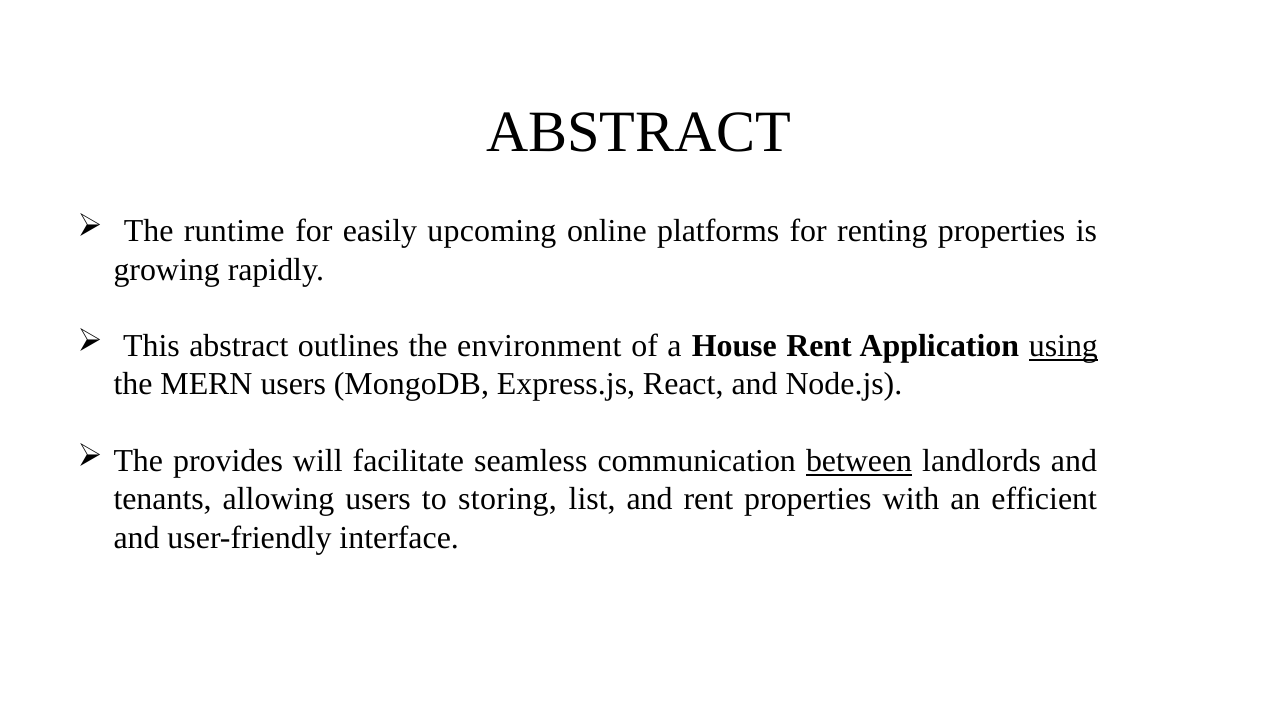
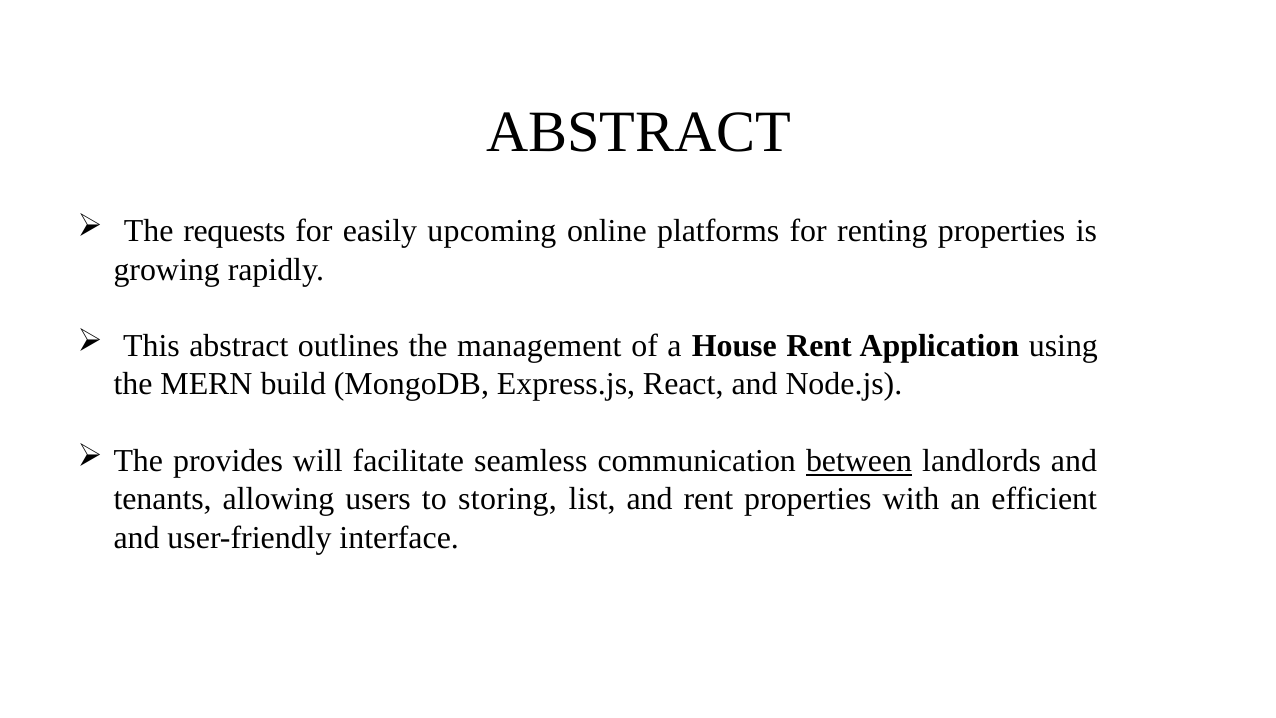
runtime: runtime -> requests
environment: environment -> management
using underline: present -> none
MERN users: users -> build
